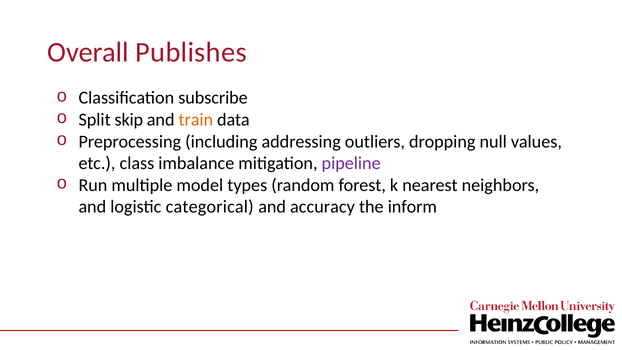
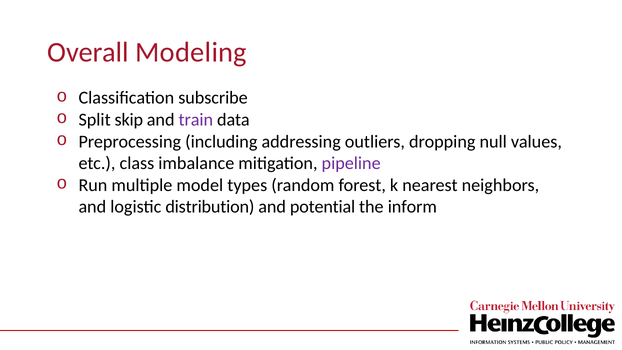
Publishes: Publishes -> Modeling
train colour: orange -> purple
categorical: categorical -> distribution
accuracy: accuracy -> potential
